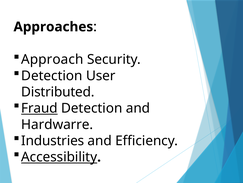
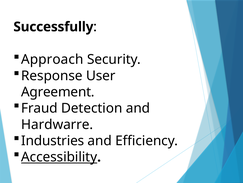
Approaches: Approaches -> Successfully
Detection at (52, 75): Detection -> Response
Distributed: Distributed -> Agreement
Fraud underline: present -> none
